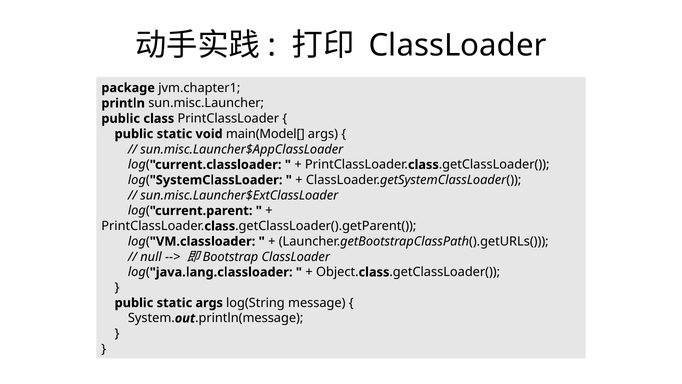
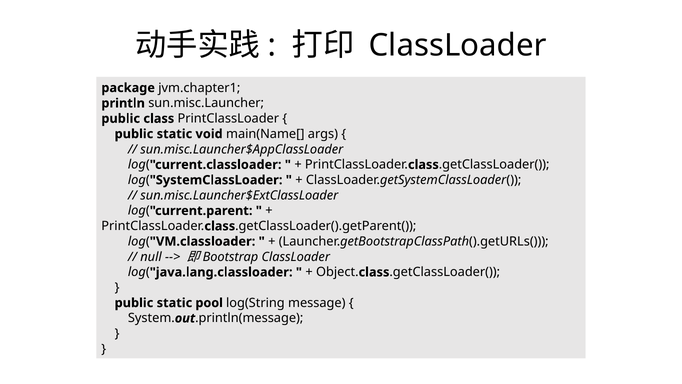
main(Model[: main(Model[ -> main(Name[
static args: args -> pool
